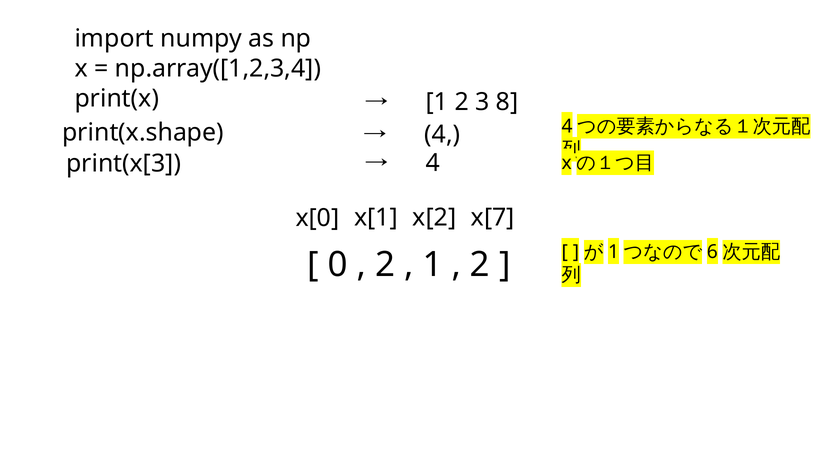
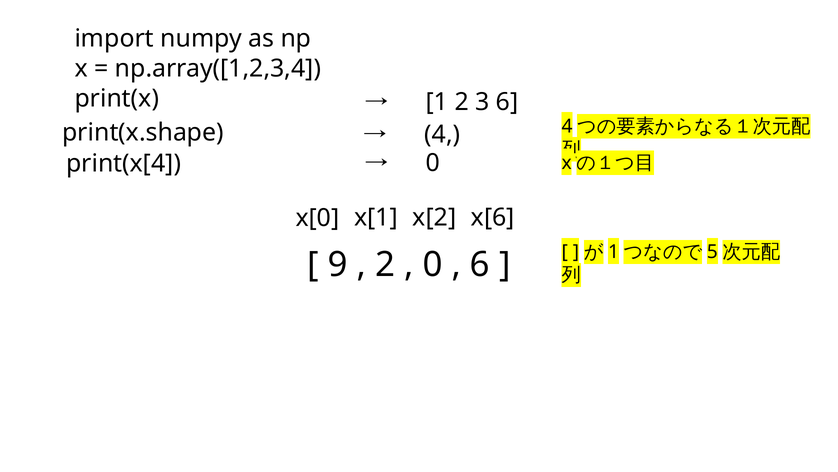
3 8: 8 -> 6
4 at (433, 163): 4 -> 0
print(x[3: print(x[3 -> print(x[4
x[7: x[7 -> x[6
6: 6 -> 5
0: 0 -> 9
1 at (433, 264): 1 -> 0
2 at (480, 264): 2 -> 6
